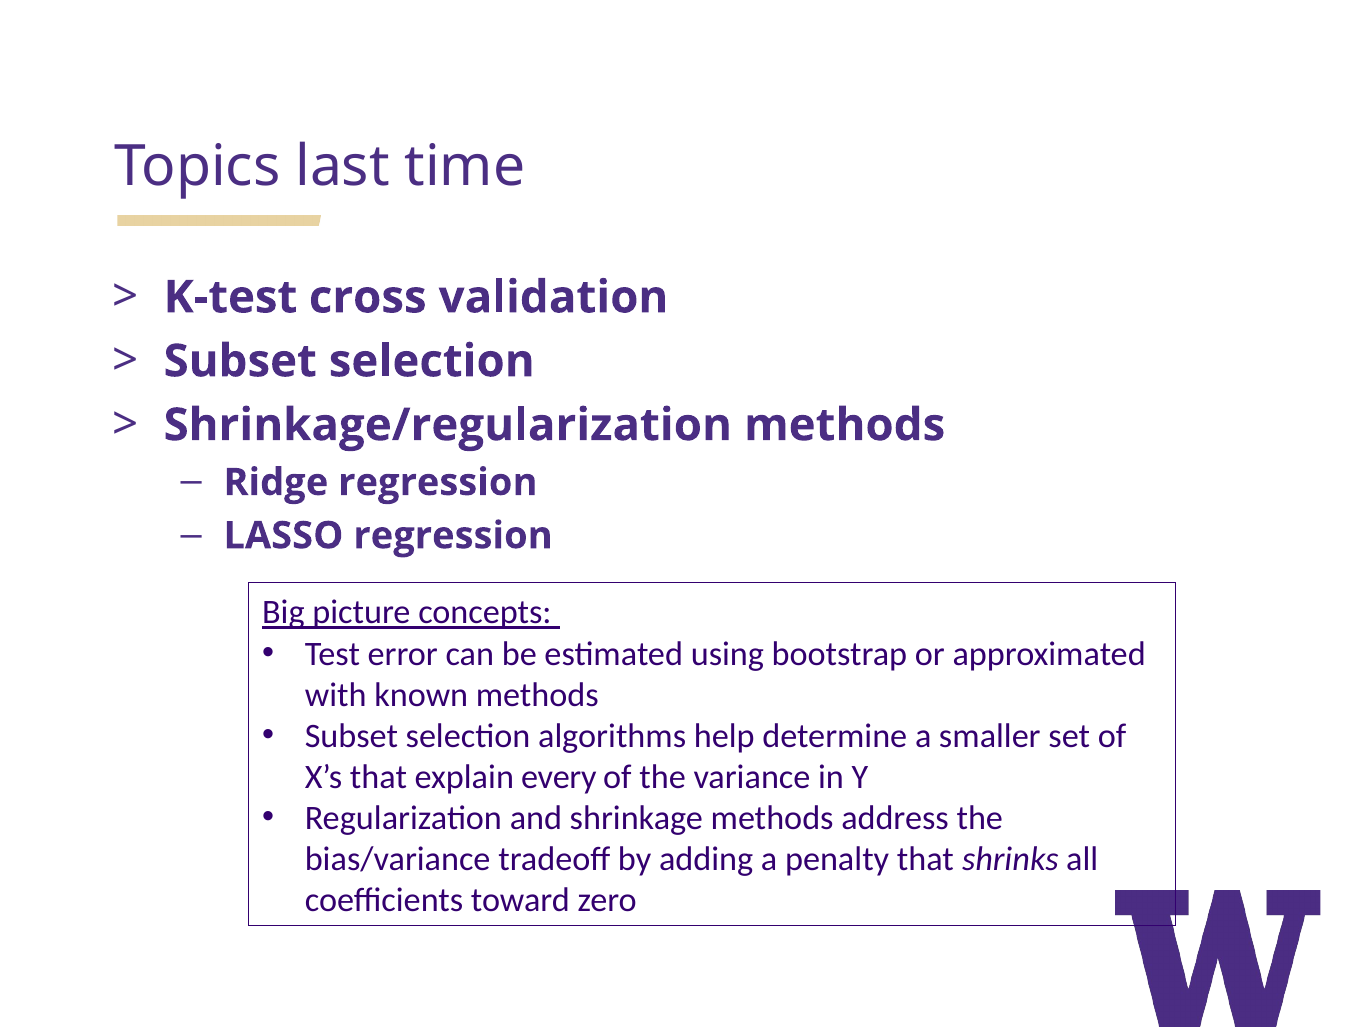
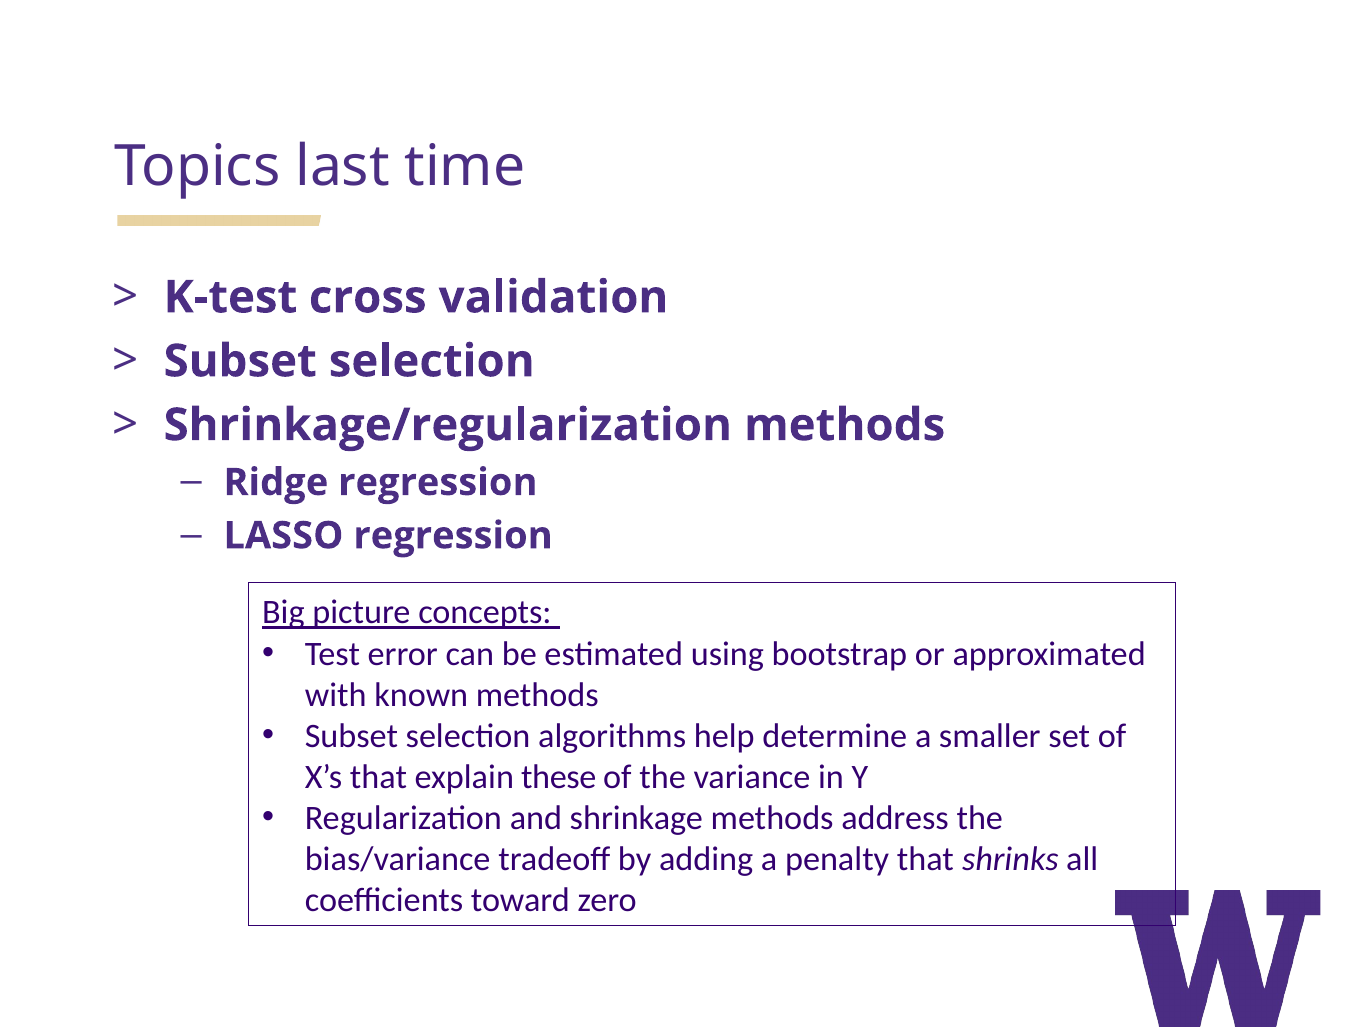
every: every -> these
